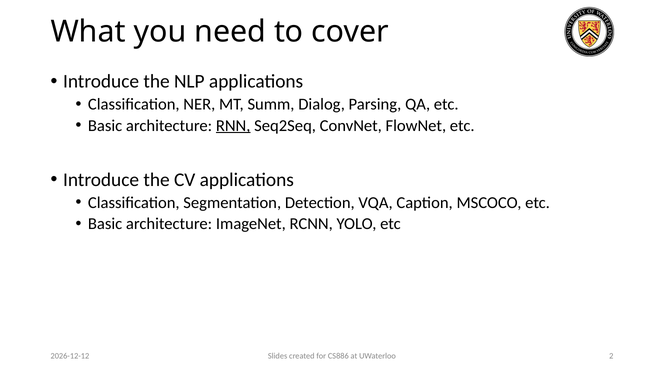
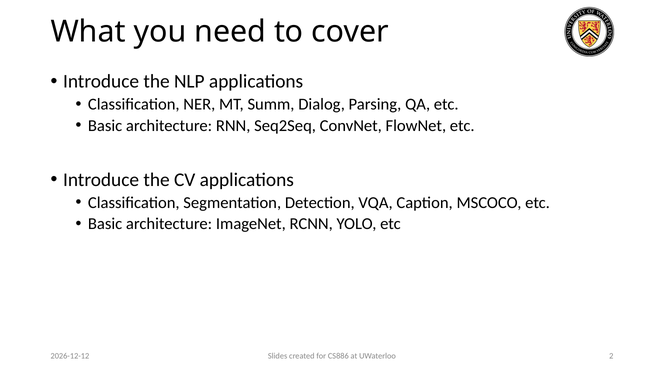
RNN underline: present -> none
